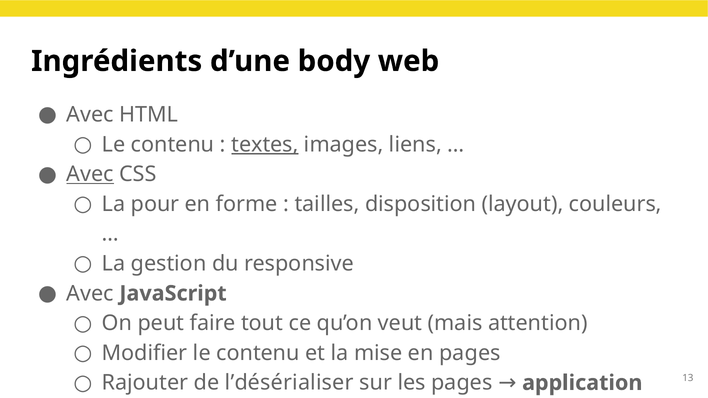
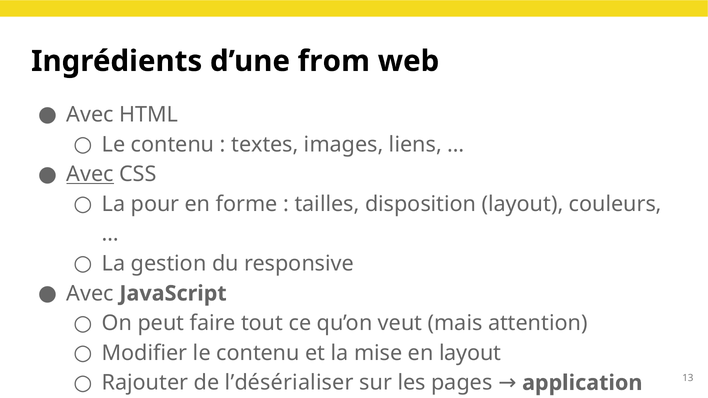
body: body -> from
textes underline: present -> none
en pages: pages -> layout
